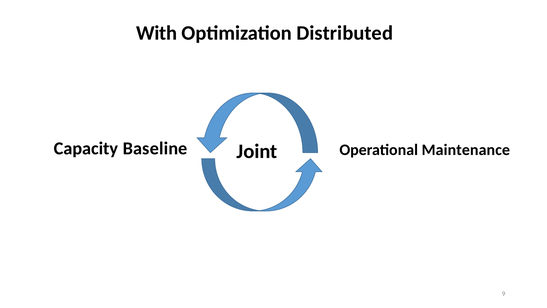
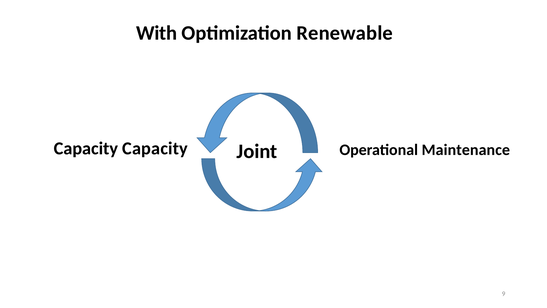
Distributed: Distributed -> Renewable
Capacity Baseline: Baseline -> Capacity
